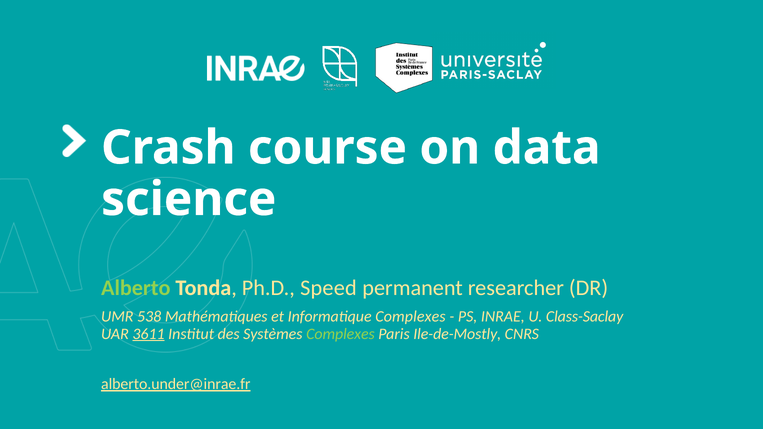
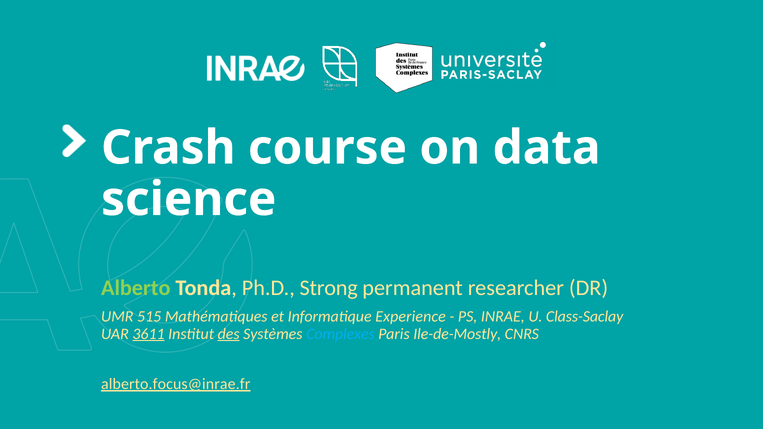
Speed: Speed -> Strong
538: 538 -> 515
Informatique Complexes: Complexes -> Experience
des underline: none -> present
Complexes at (340, 334) colour: light green -> light blue
alberto.under@inrae.fr: alberto.under@inrae.fr -> alberto.focus@inrae.fr
